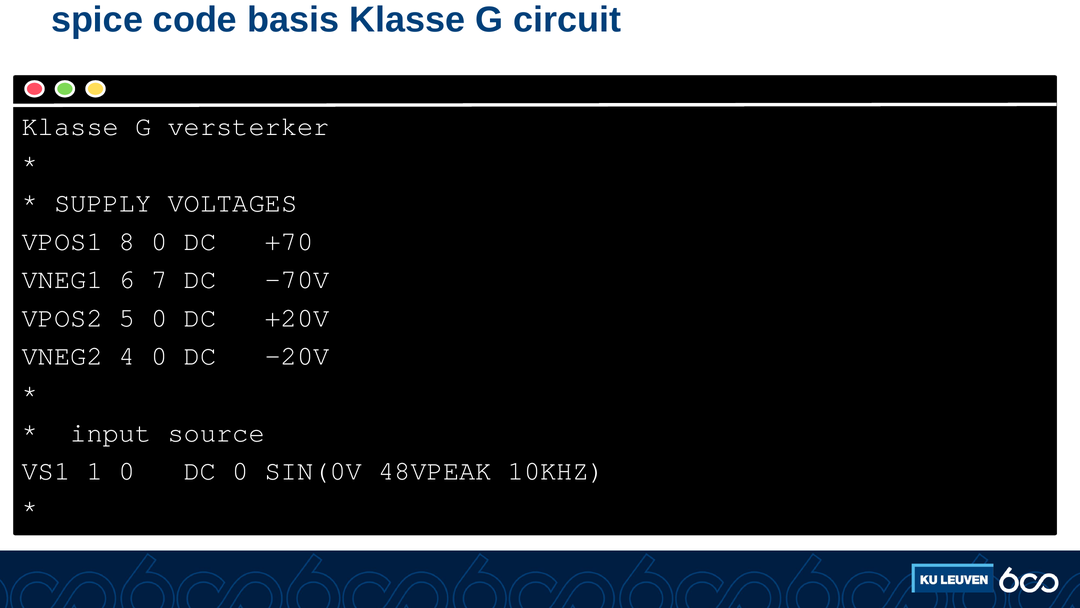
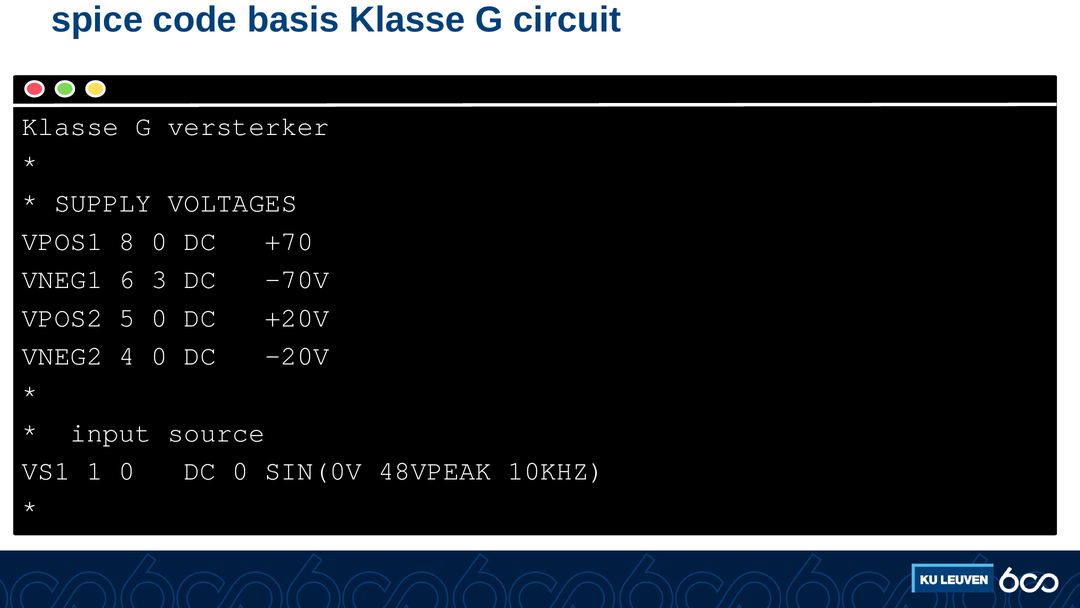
7: 7 -> 3
